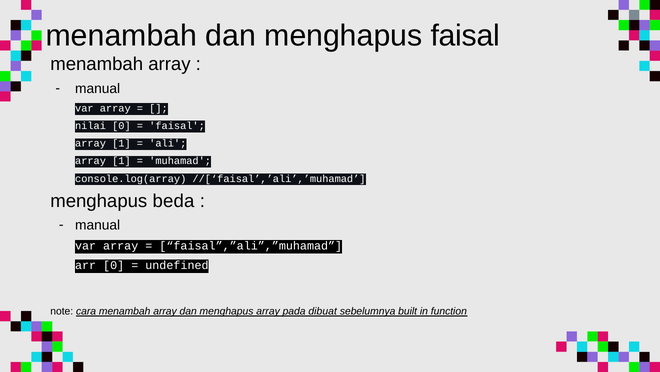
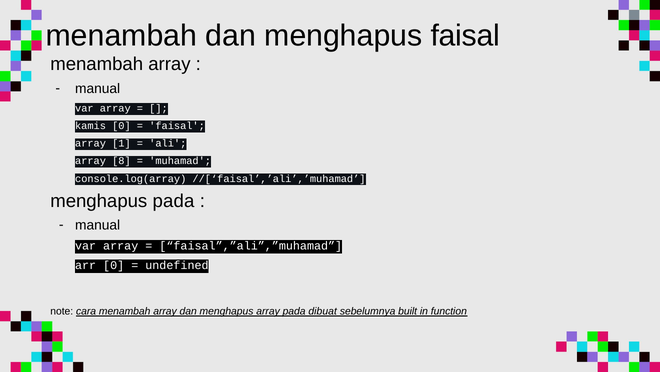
nilai: nilai -> kamis
1 at (121, 161): 1 -> 8
menghapus beda: beda -> pada
